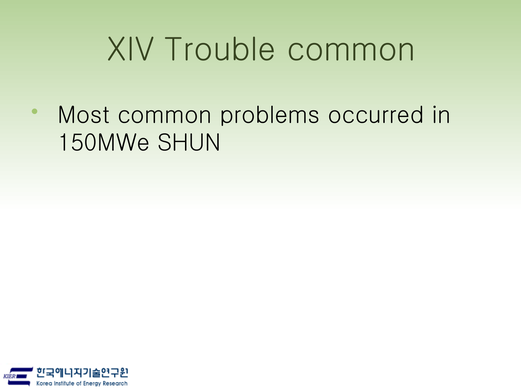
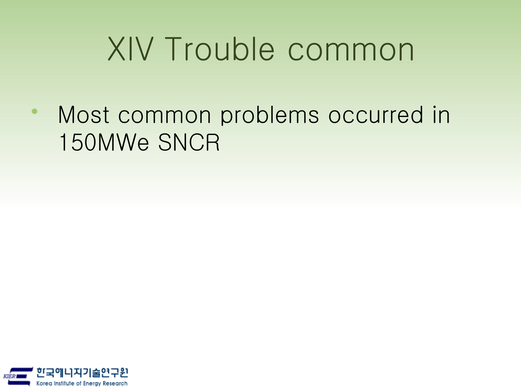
SHUN: SHUN -> SNCR
